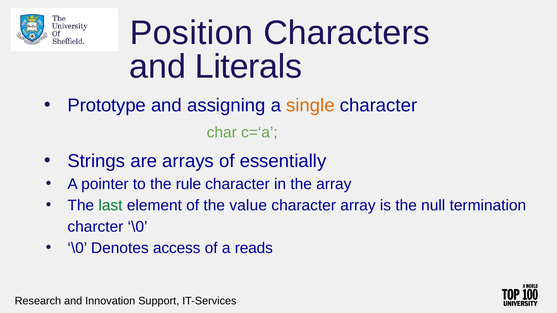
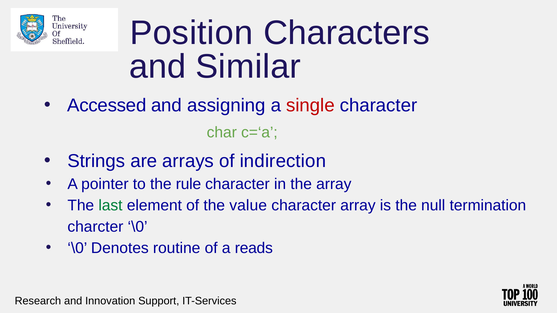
Literals: Literals -> Similar
Prototype: Prototype -> Accessed
single colour: orange -> red
essentially: essentially -> indirection
access: access -> routine
